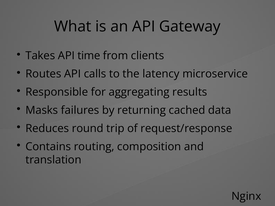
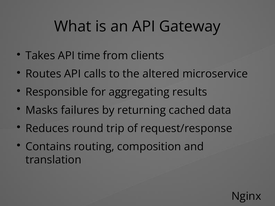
latency: latency -> altered
